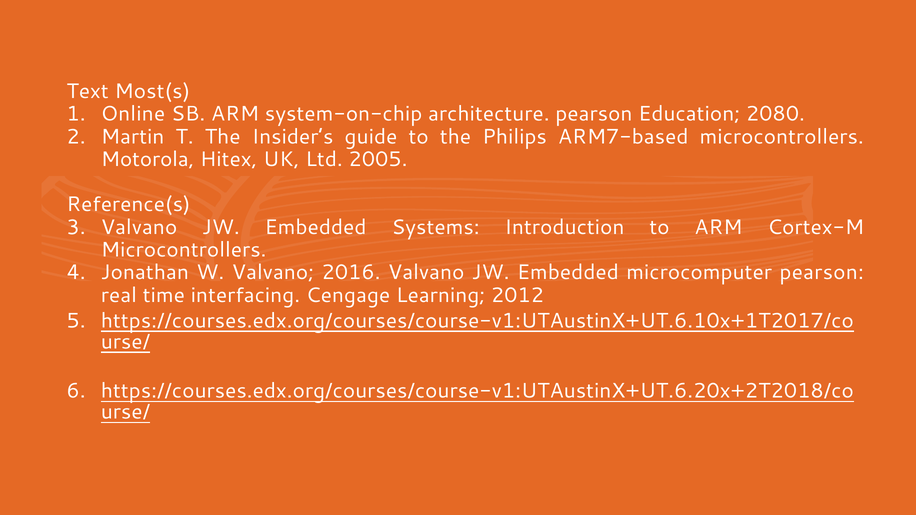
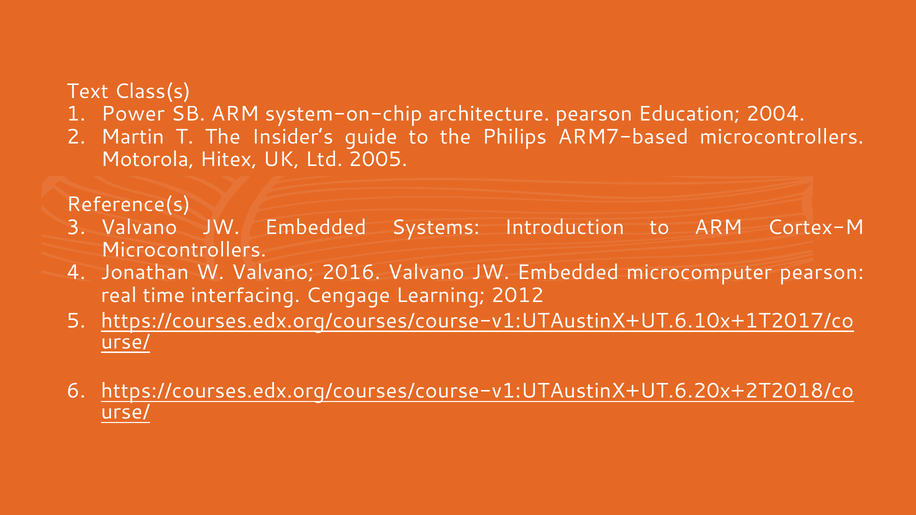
Most(s: Most(s -> Class(s
Online: Online -> Power
2080: 2080 -> 2004
